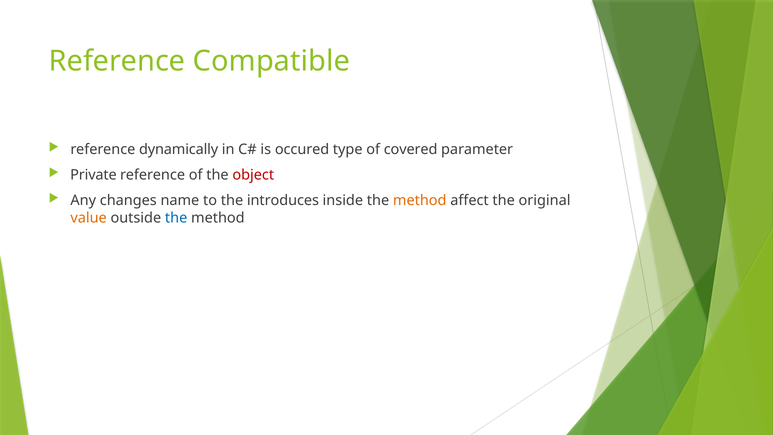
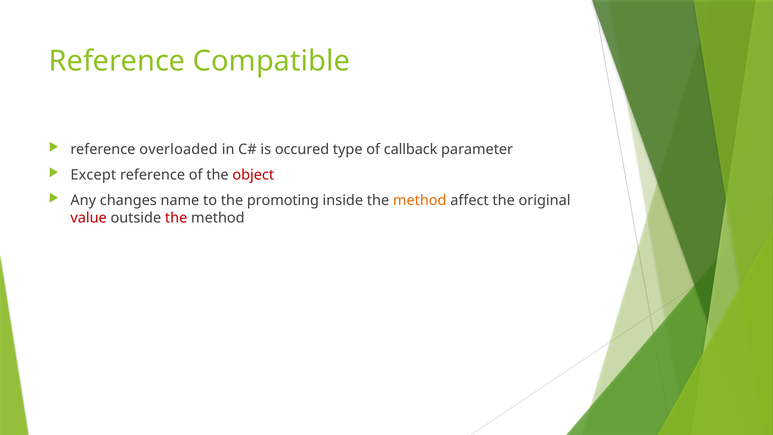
dynamically: dynamically -> overloaded
covered: covered -> callback
Private: Private -> Except
introduces: introduces -> promoting
value colour: orange -> red
the at (176, 218) colour: blue -> red
